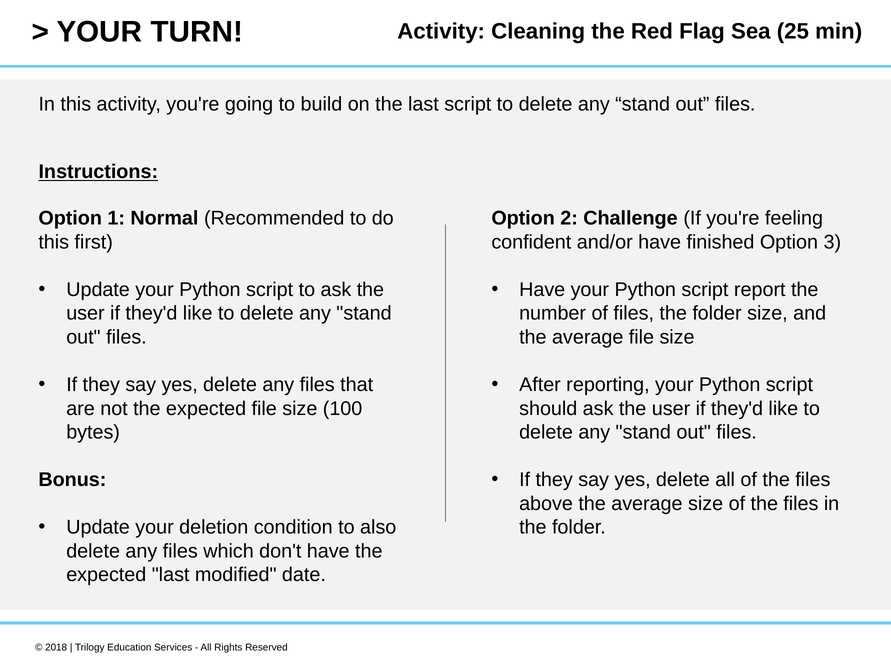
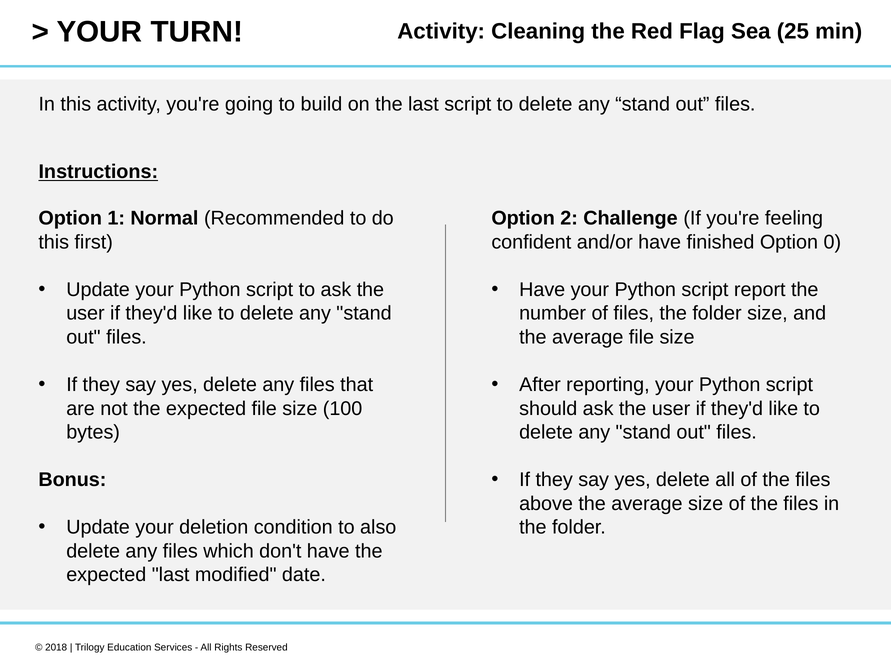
3: 3 -> 0
